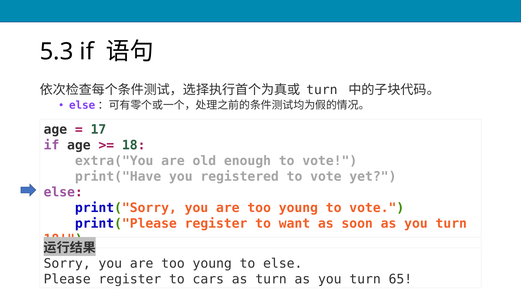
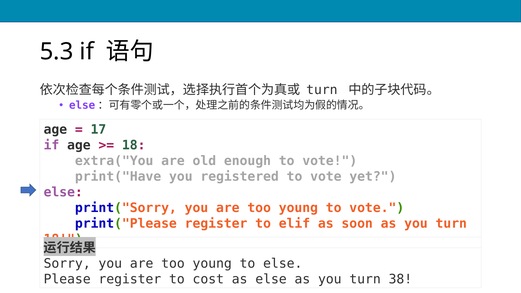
want: want -> elif
cars: cars -> cost
as turn: turn -> else
65: 65 -> 38
